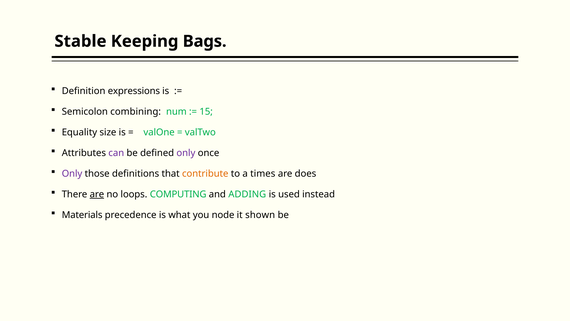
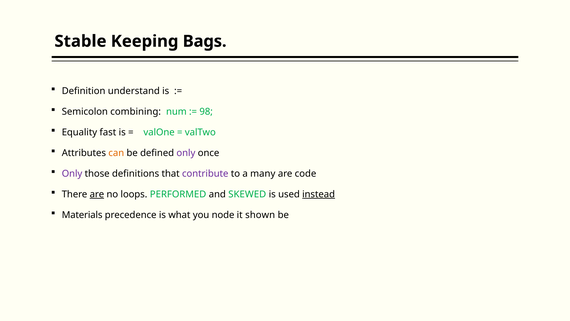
expressions: expressions -> understand
15: 15 -> 98
size: size -> fast
can colour: purple -> orange
contribute colour: orange -> purple
times: times -> many
does: does -> code
COMPUTING: COMPUTING -> PERFORMED
ADDING: ADDING -> SKEWED
instead underline: none -> present
